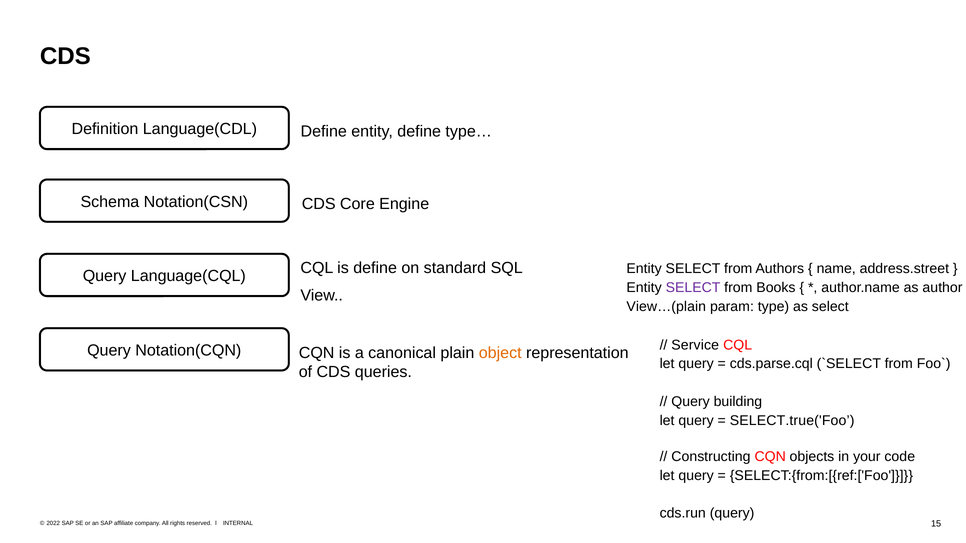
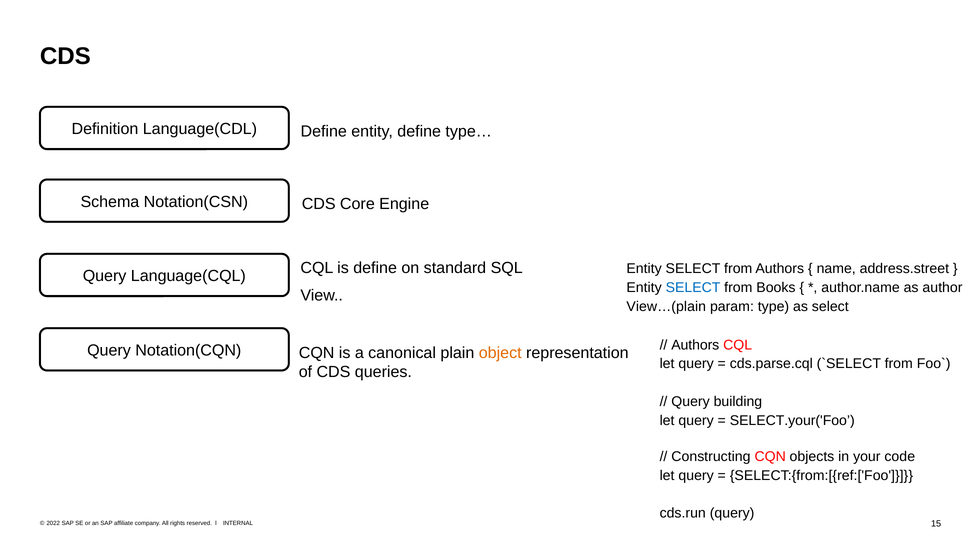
SELECT at (693, 288) colour: purple -> blue
Service at (695, 345): Service -> Authors
SELECT.true('Foo: SELECT.true('Foo -> SELECT.your('Foo
